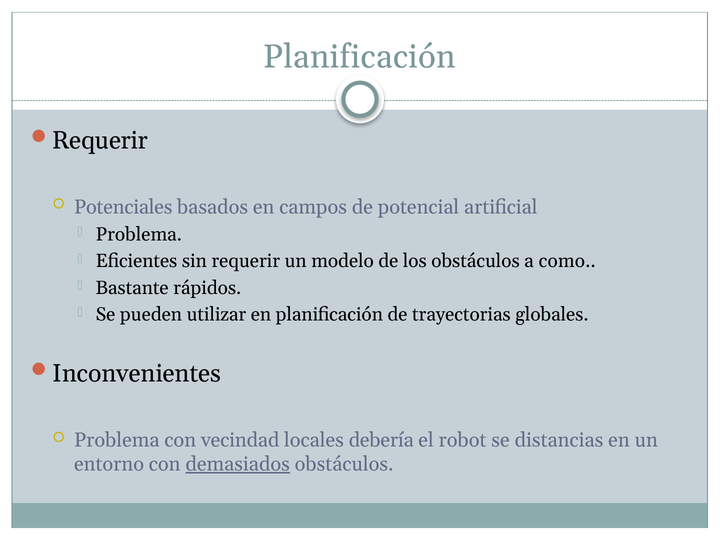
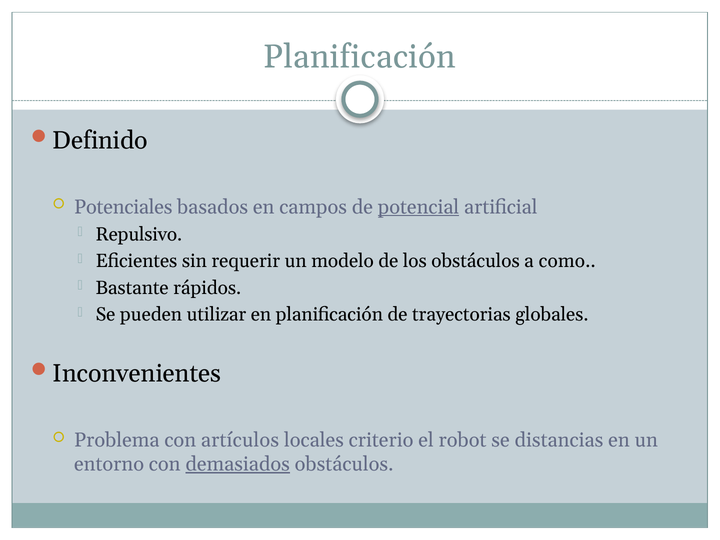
Requerir at (100, 141): Requerir -> Definido
potencial underline: none -> present
Problema at (139, 234): Problema -> Repulsivo
vecindad: vecindad -> artículos
debería: debería -> criterio
